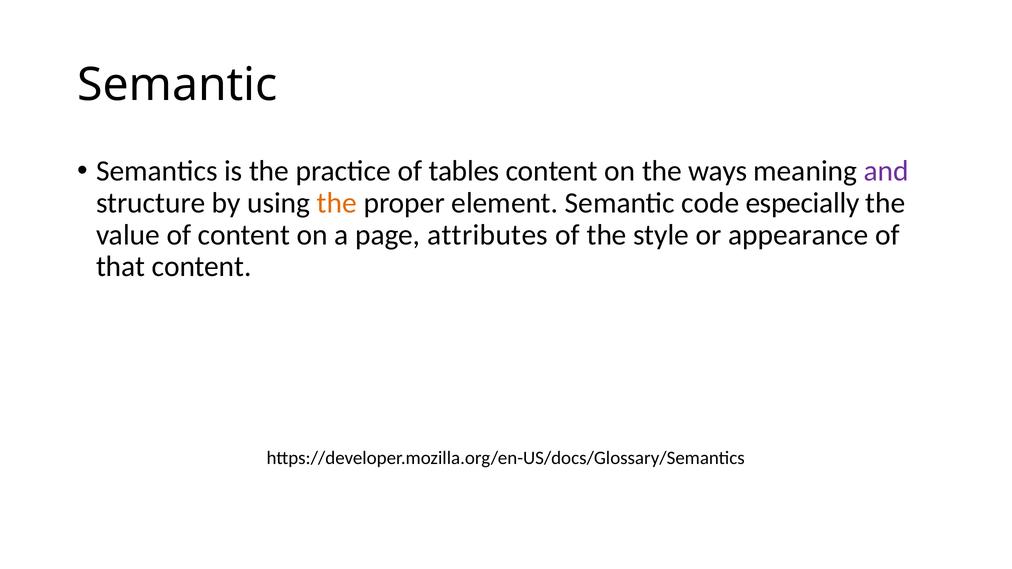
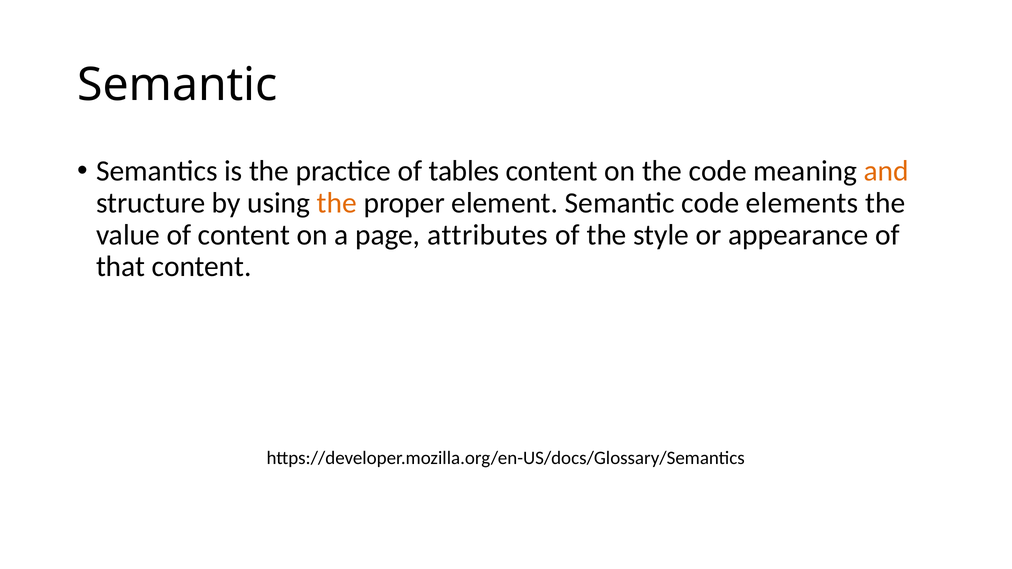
the ways: ways -> code
and colour: purple -> orange
especially: especially -> elements
